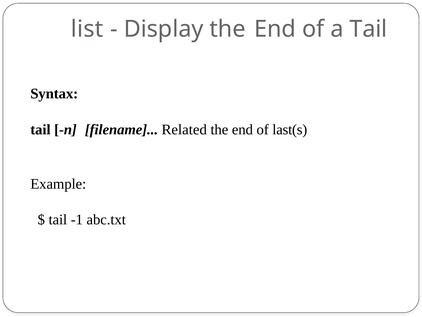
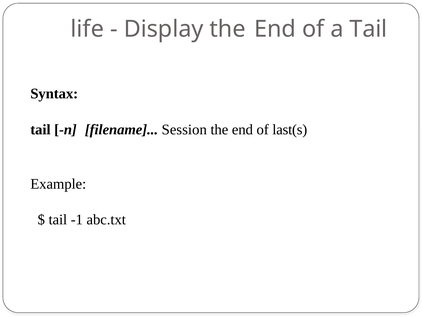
list: list -> life
Related: Related -> Session
